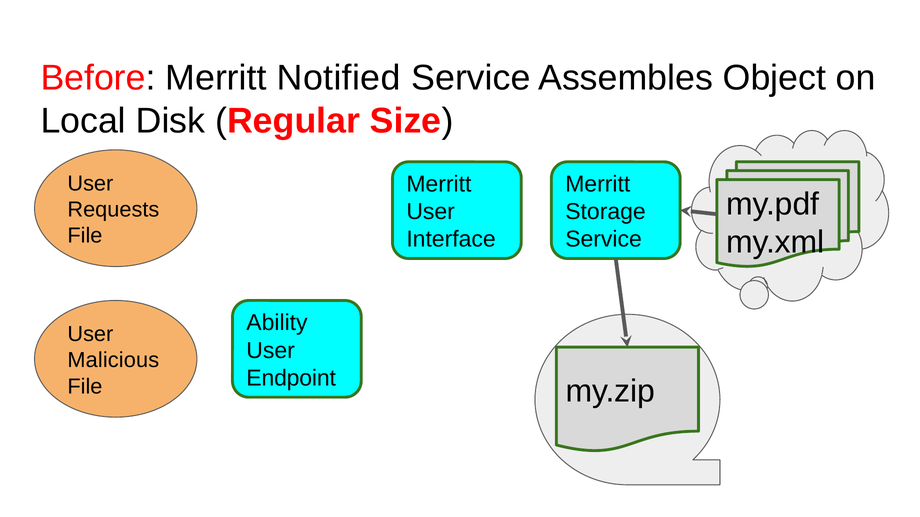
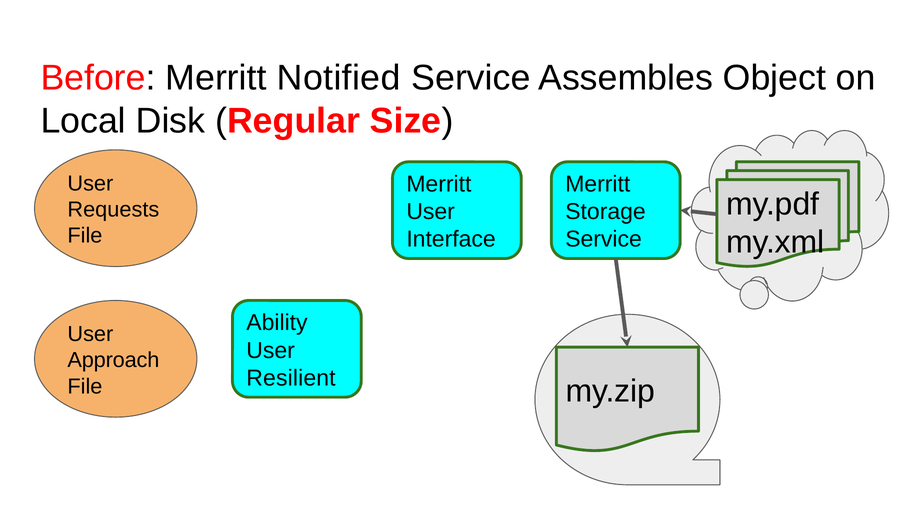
Malicious: Malicious -> Approach
Endpoint: Endpoint -> Resilient
